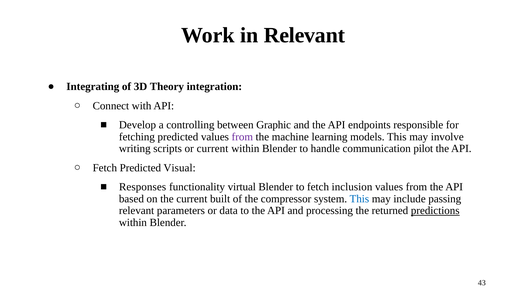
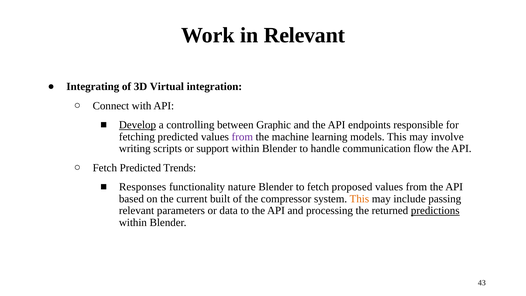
Theory: Theory -> Virtual
Develop underline: none -> present
or current: current -> support
pilot: pilot -> flow
Visual: Visual -> Trends
virtual: virtual -> nature
inclusion: inclusion -> proposed
This at (359, 199) colour: blue -> orange
